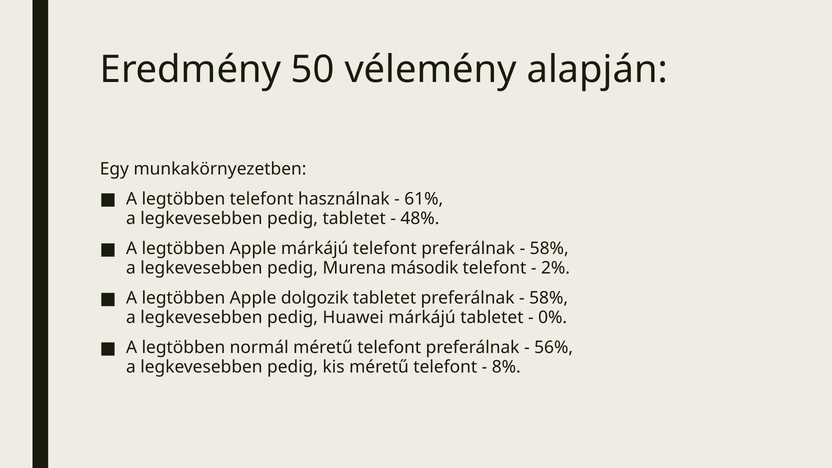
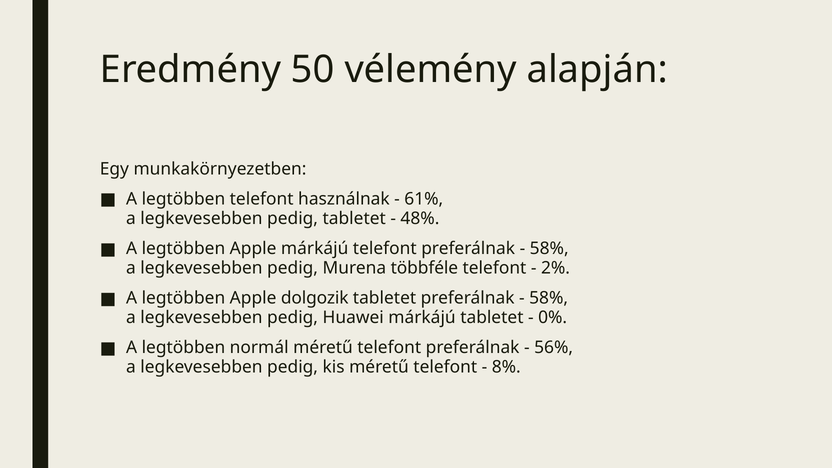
második: második -> többféle
